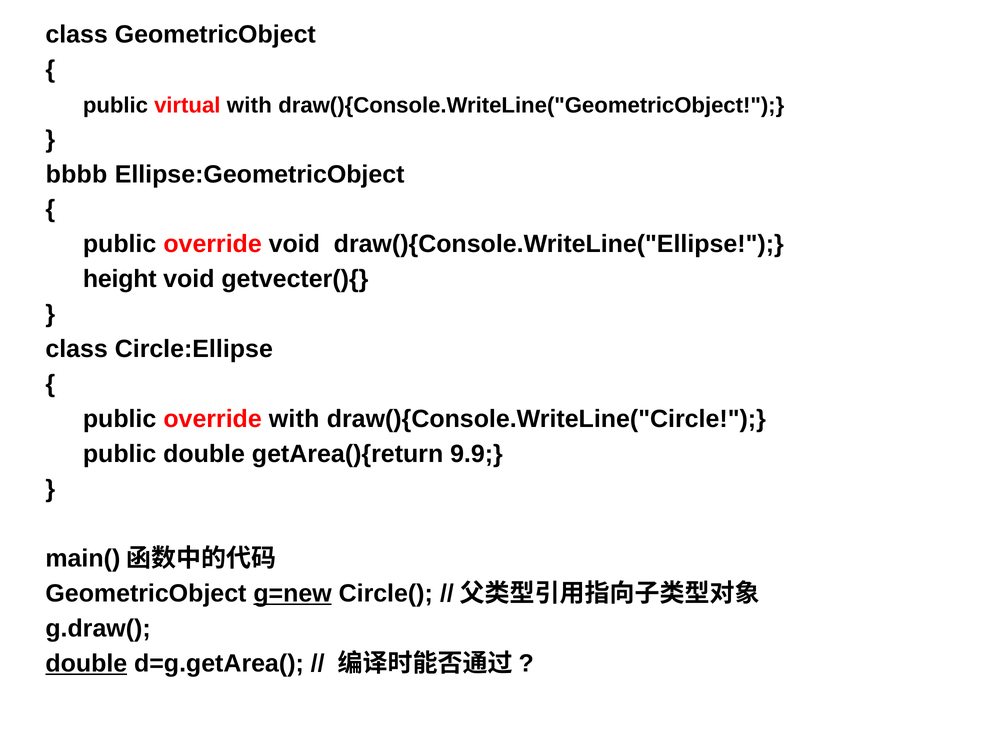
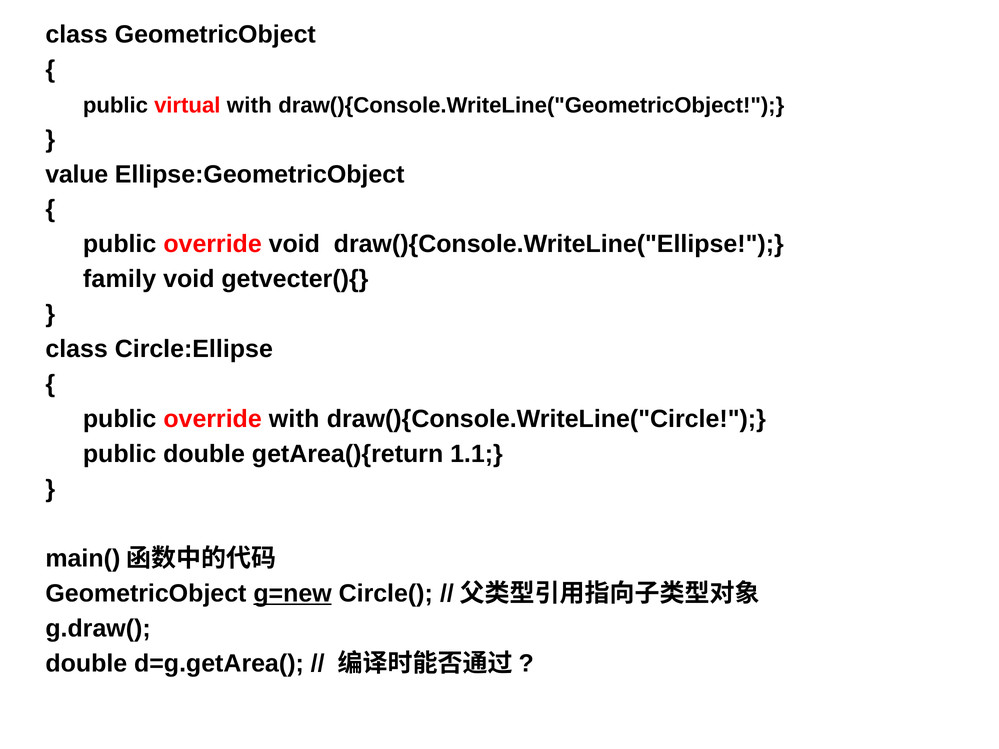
bbbb: bbbb -> value
height: height -> family
9.9: 9.9 -> 1.1
double at (86, 664) underline: present -> none
